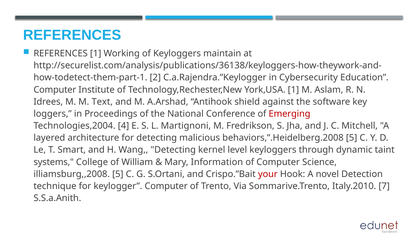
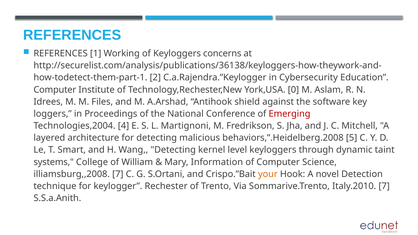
maintain: maintain -> concerns
York,USA 1: 1 -> 0
Text: Text -> Files
illiamsburg,,2008 5: 5 -> 7
your colour: red -> orange
keylogger Computer: Computer -> Rechester
